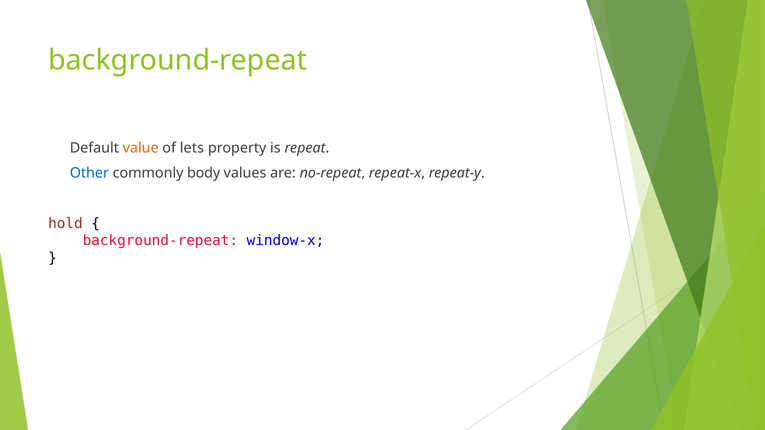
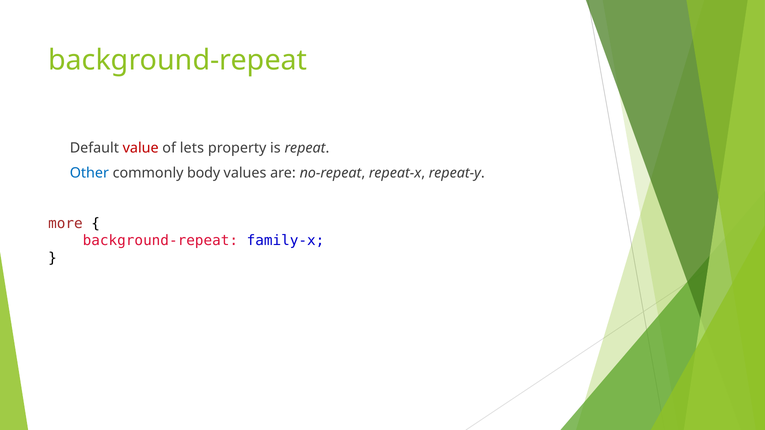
value colour: orange -> red
hold: hold -> more
window-x: window-x -> family-x
